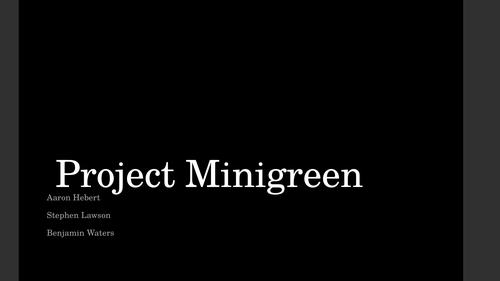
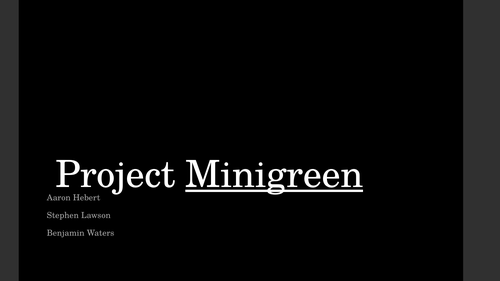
Minigreen underline: none -> present
